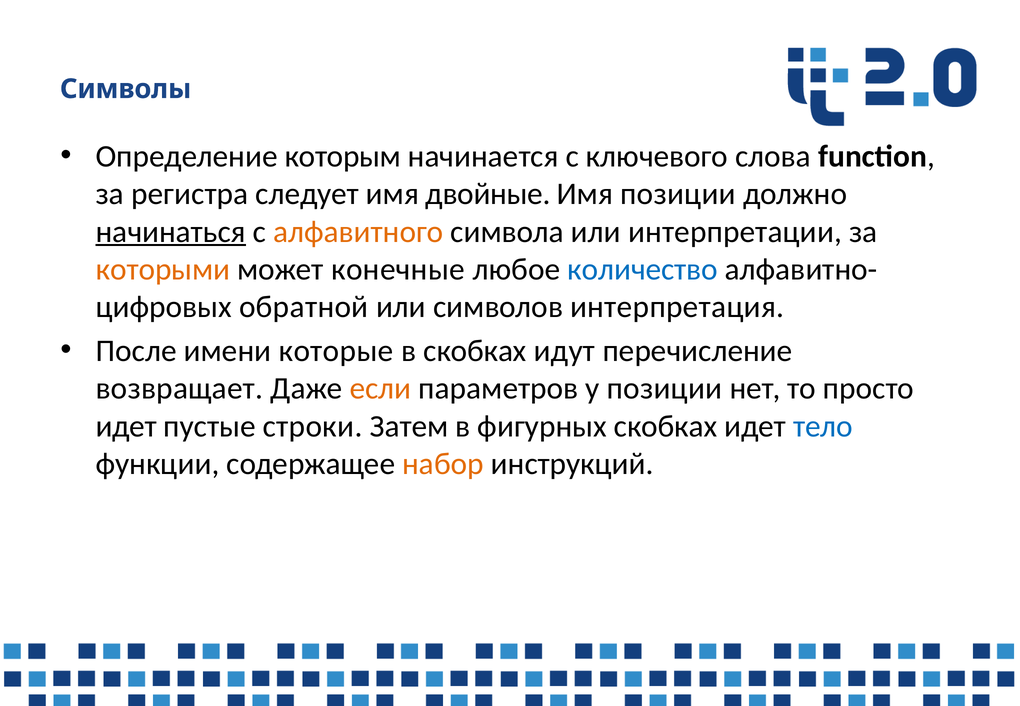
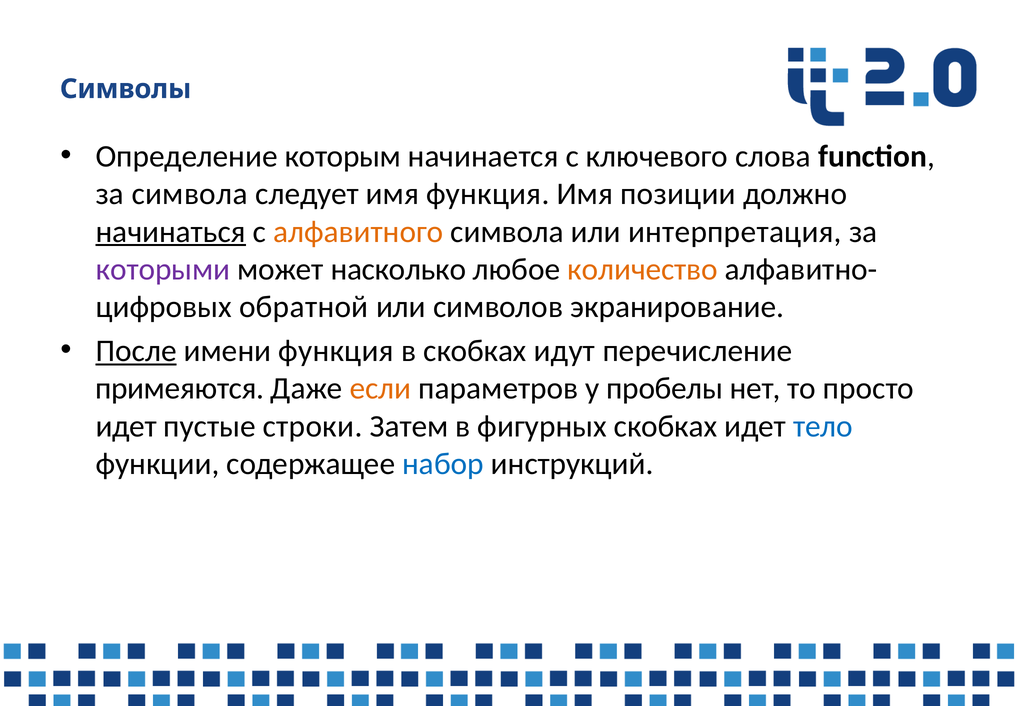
за регистра: регистра -> символа
имя двойные: двойные -> функция
интерпретации: интерпретации -> интерпретация
которыми colour: orange -> purple
конечные: конечные -> насколько
количество colour: blue -> orange
интерпретация: интерпретация -> экранирование
После underline: none -> present
имени которые: которые -> функция
возвращает: возвращает -> примеяются
у позиции: позиции -> пробелы
набор colour: orange -> blue
